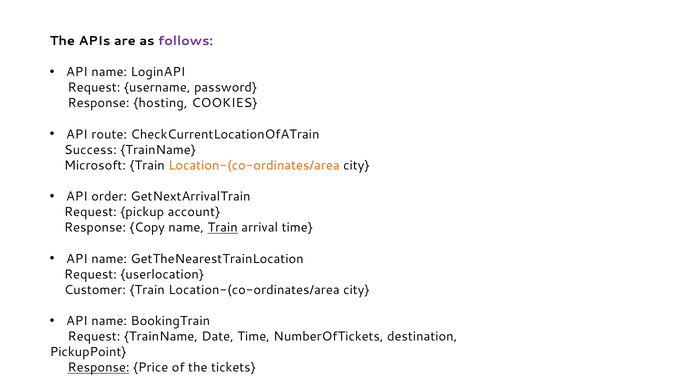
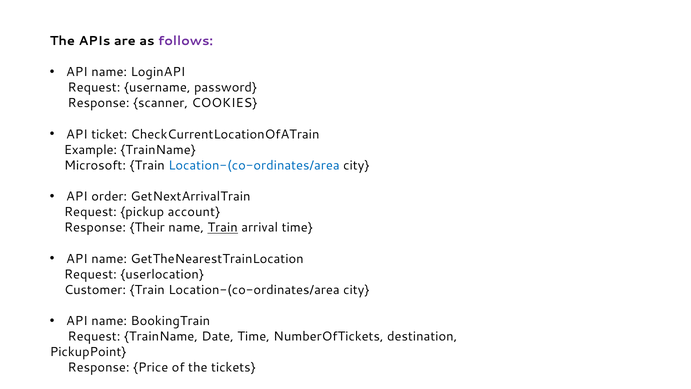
hosting: hosting -> scanner
route: route -> ticket
Success: Success -> Example
Location-(co-ordinates/area at (254, 165) colour: orange -> blue
Copy: Copy -> Their
Response at (99, 367) underline: present -> none
